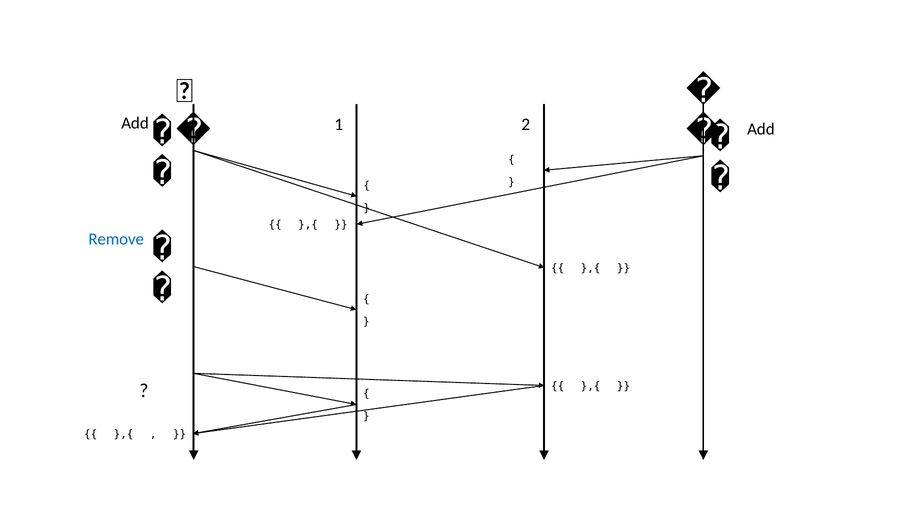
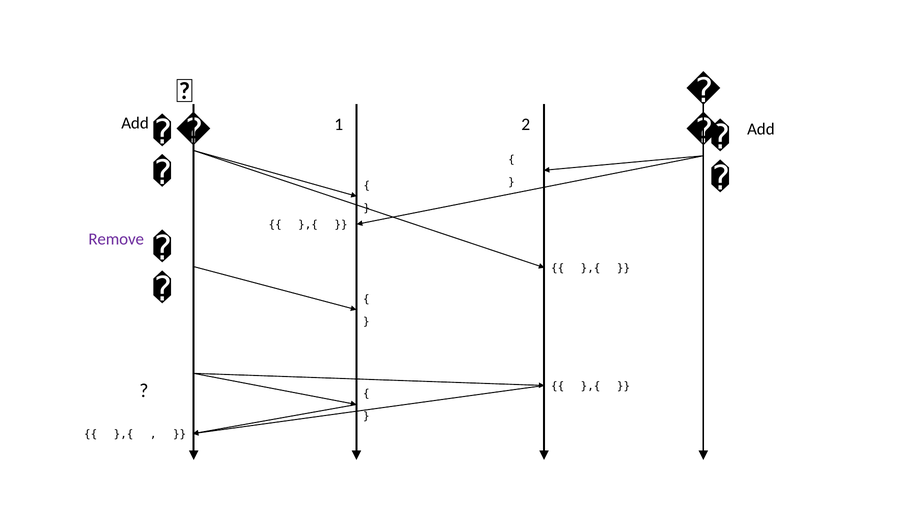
Remove colour: blue -> purple
